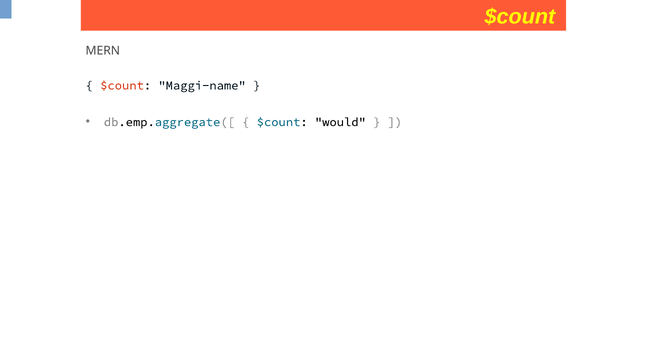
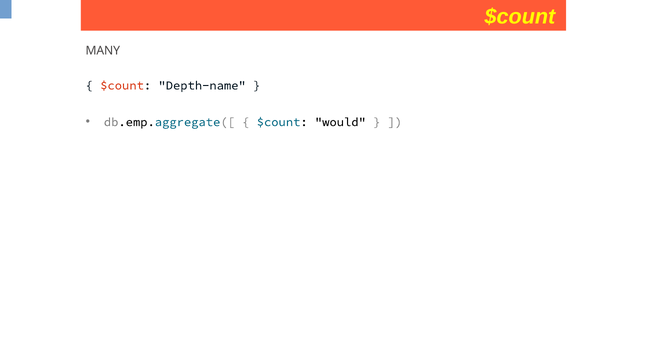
MERN: MERN -> MANY
Maggi-name: Maggi-name -> Depth-name
